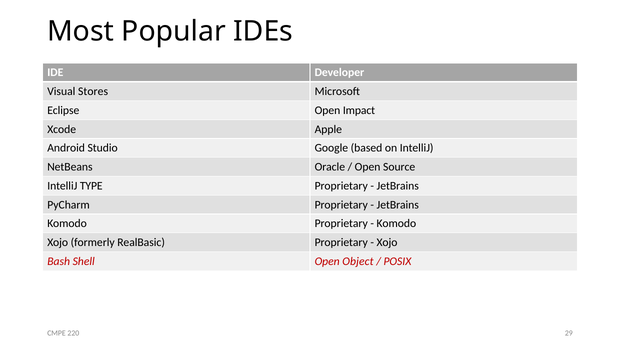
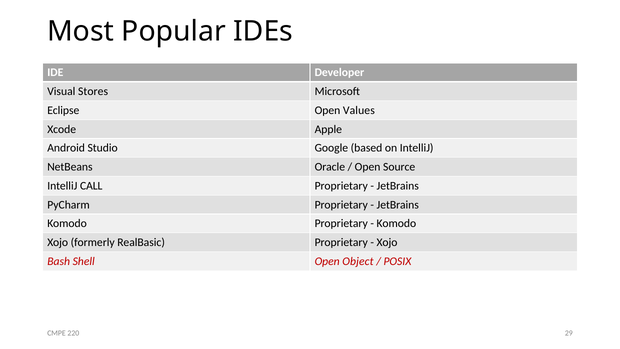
Impact: Impact -> Values
TYPE: TYPE -> CALL
